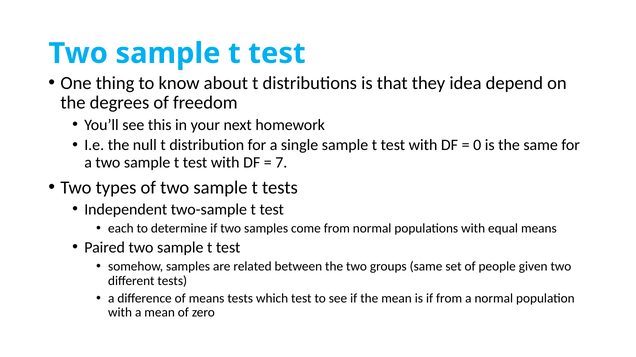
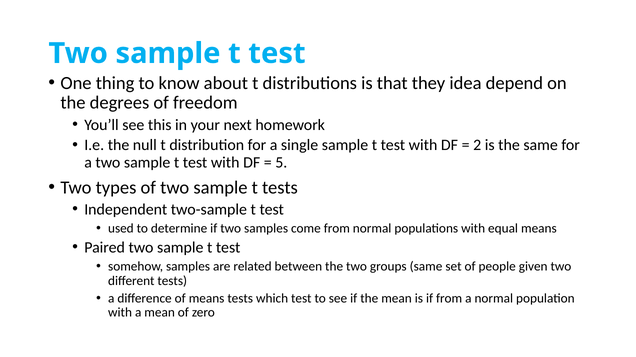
0: 0 -> 2
7: 7 -> 5
each: each -> used
